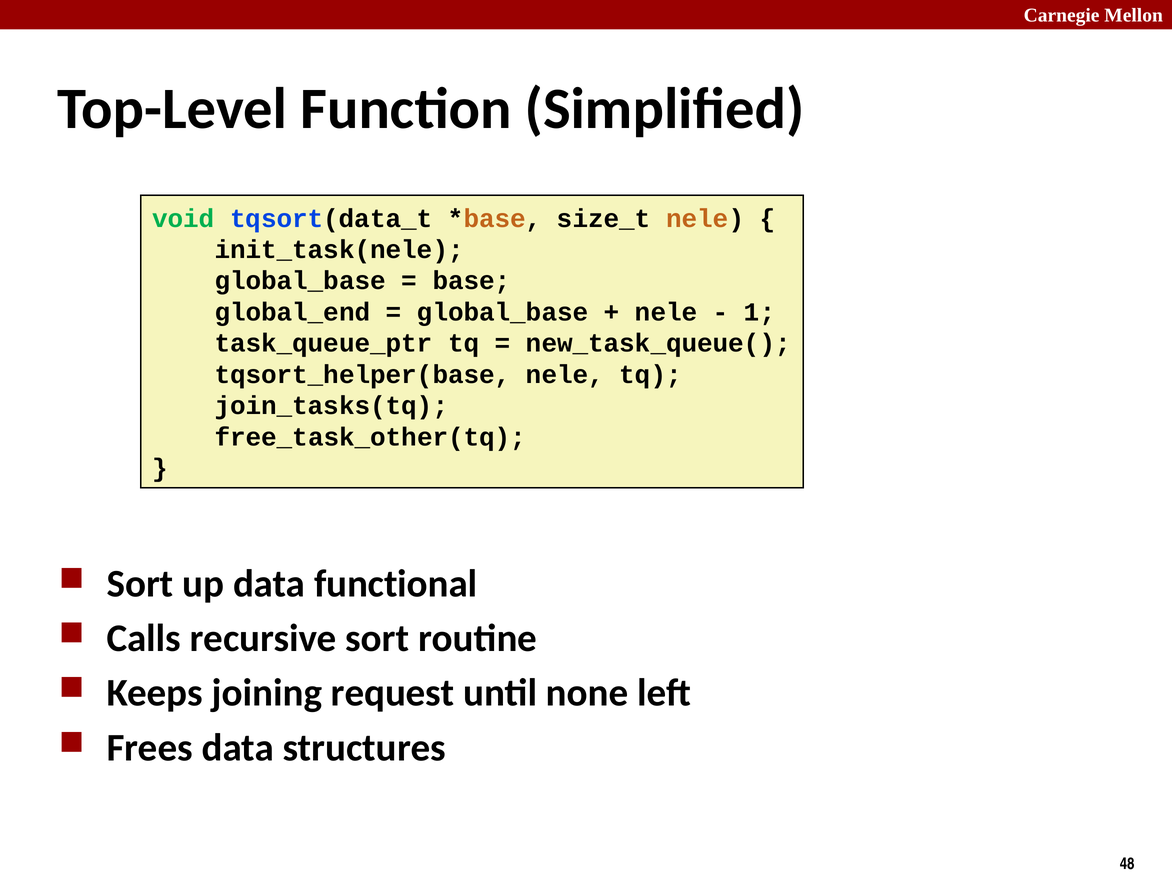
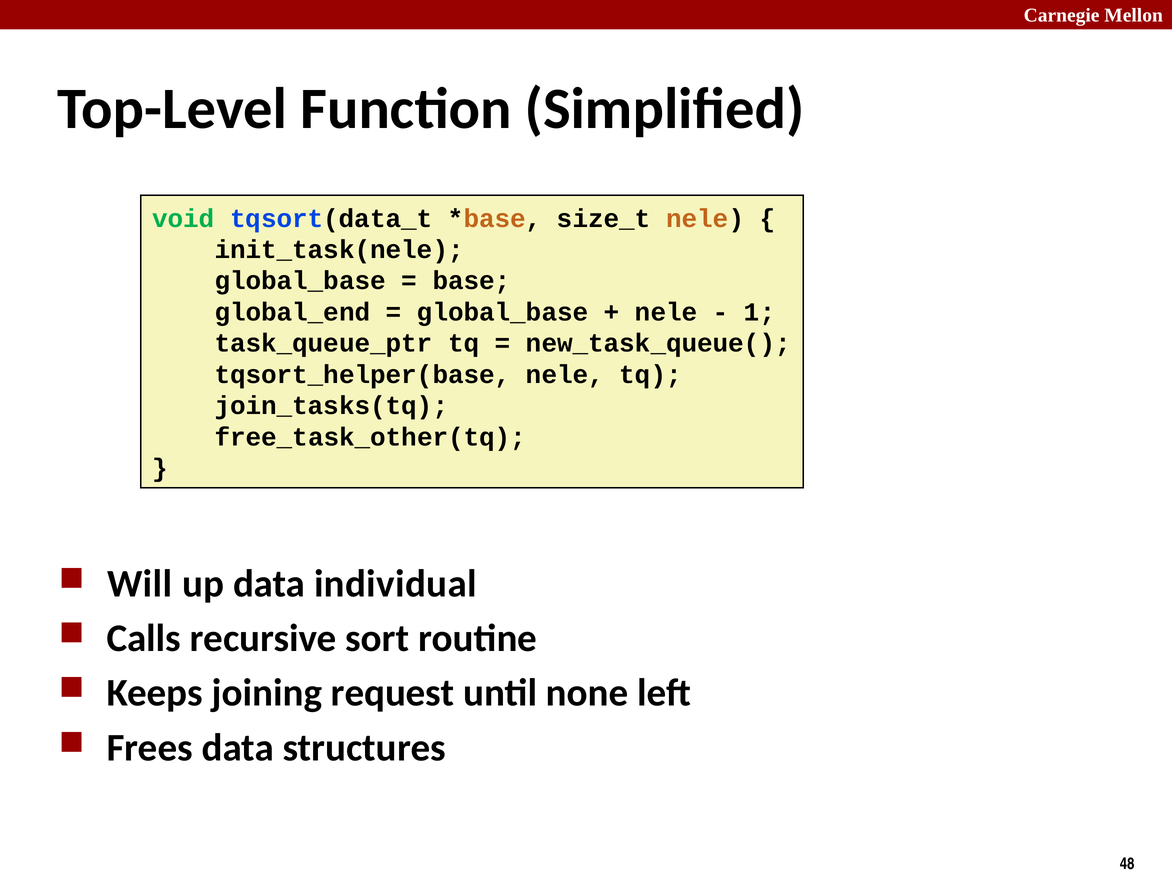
Sort at (140, 584): Sort -> Will
functional: functional -> individual
